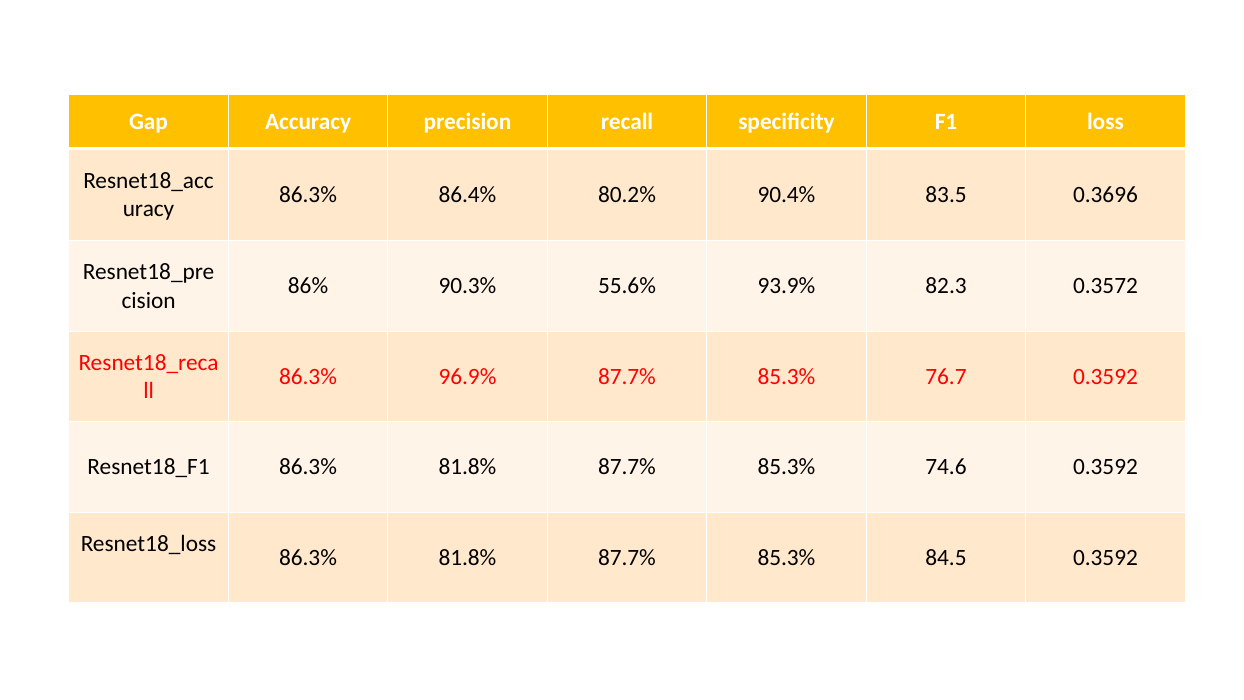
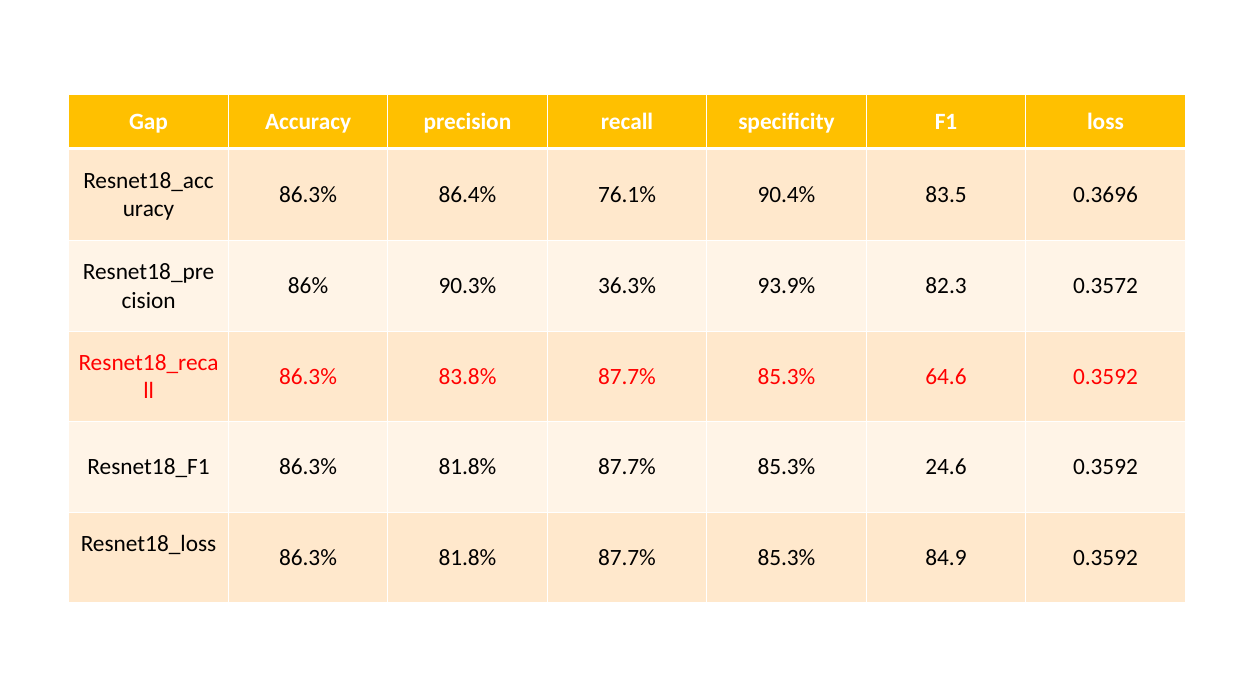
80.2%: 80.2% -> 76.1%
55.6%: 55.6% -> 36.3%
96.9%: 96.9% -> 83.8%
76.7: 76.7 -> 64.6
74.6: 74.6 -> 24.6
84.5: 84.5 -> 84.9
